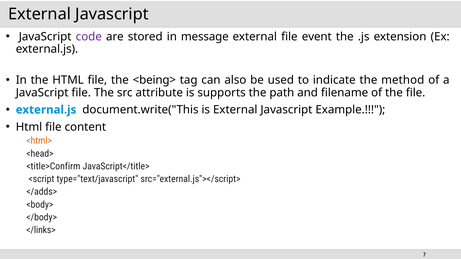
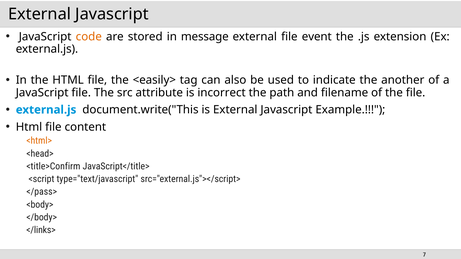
code colour: purple -> orange
<being>: <being> -> <easily>
method: method -> another
supports: supports -> incorrect
</adds>: </adds> -> </pass>
